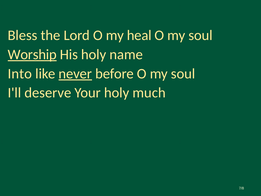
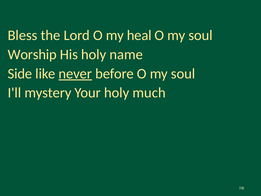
Worship underline: present -> none
Into: Into -> Side
deserve: deserve -> mystery
